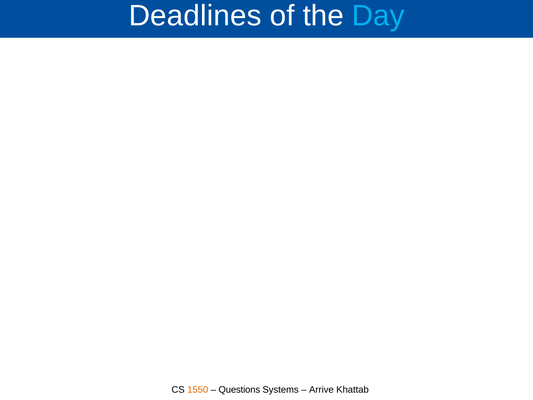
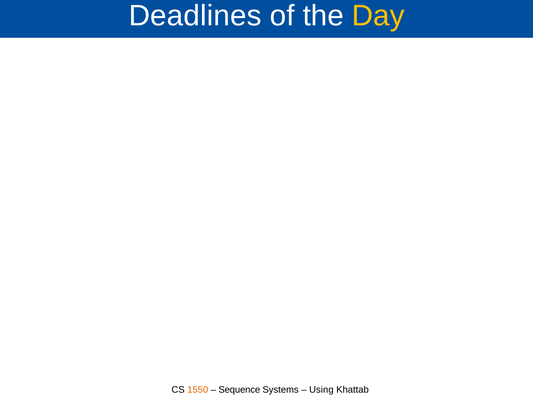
Day colour: light blue -> yellow
Questions: Questions -> Sequence
Arrive: Arrive -> Using
